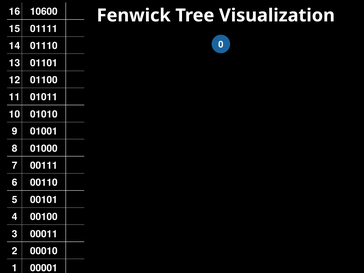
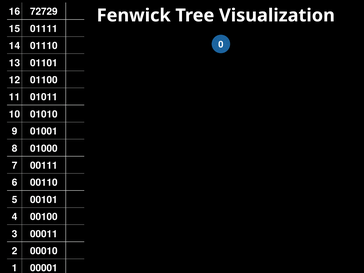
10600: 10600 -> 72729
